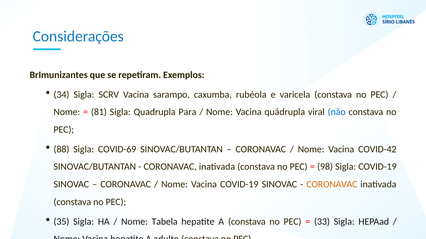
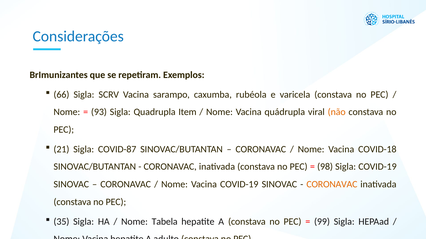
34: 34 -> 66
81: 81 -> 93
Para: Para -> Item
não colour: blue -> orange
88: 88 -> 21
COVID-69: COVID-69 -> COVID-87
COVID-42: COVID-42 -> COVID-18
33: 33 -> 99
